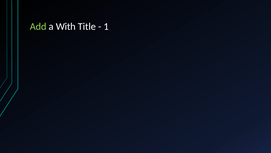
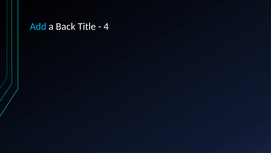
Add colour: light green -> light blue
With: With -> Back
1: 1 -> 4
